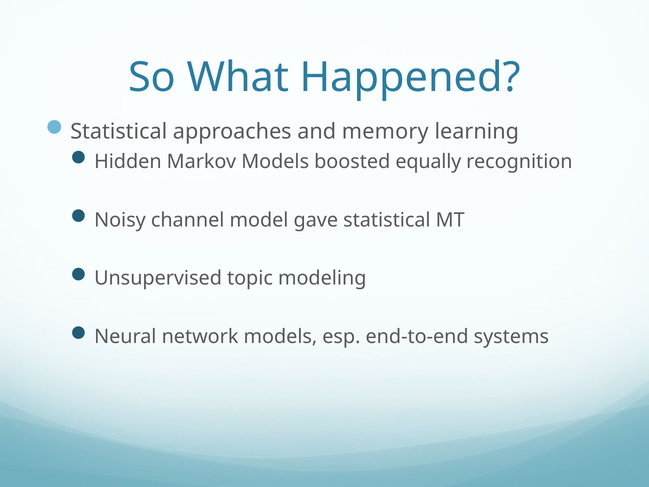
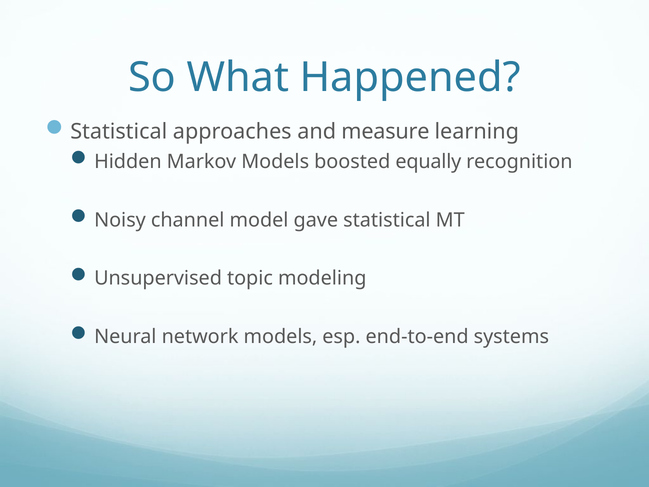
memory: memory -> measure
